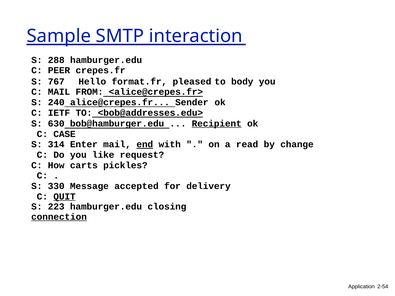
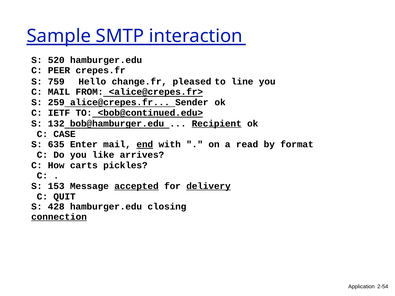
288: 288 -> 520
767: 767 -> 759
format.fr: format.fr -> change.fr
body: body -> line
240: 240 -> 259
<bob@addresses.edu>: <bob@addresses.edu> -> <bob@continued.edu>
630: 630 -> 132
314: 314 -> 635
change: change -> format
request: request -> arrives
330: 330 -> 153
accepted underline: none -> present
delivery underline: none -> present
QUIT underline: present -> none
223: 223 -> 428
